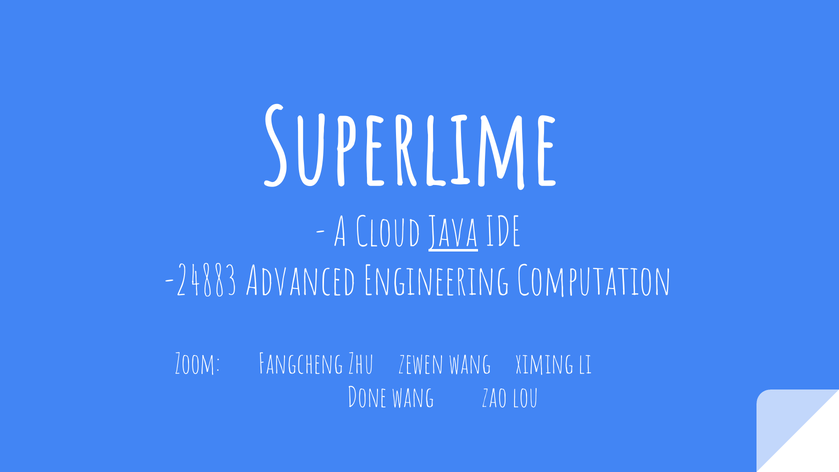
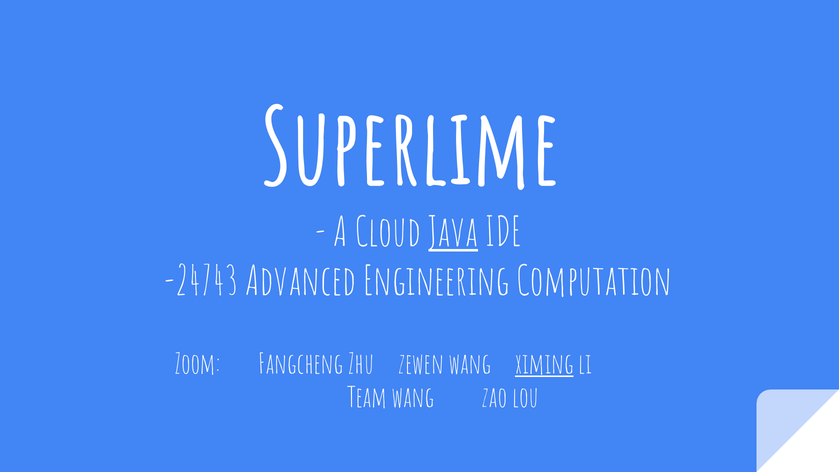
-24883: -24883 -> -24743
ximing underline: none -> present
Done: Done -> Team
